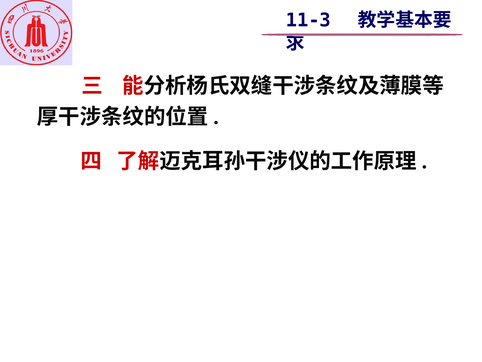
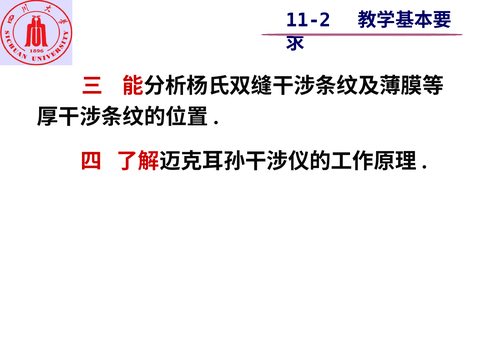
11-3: 11-3 -> 11-2
